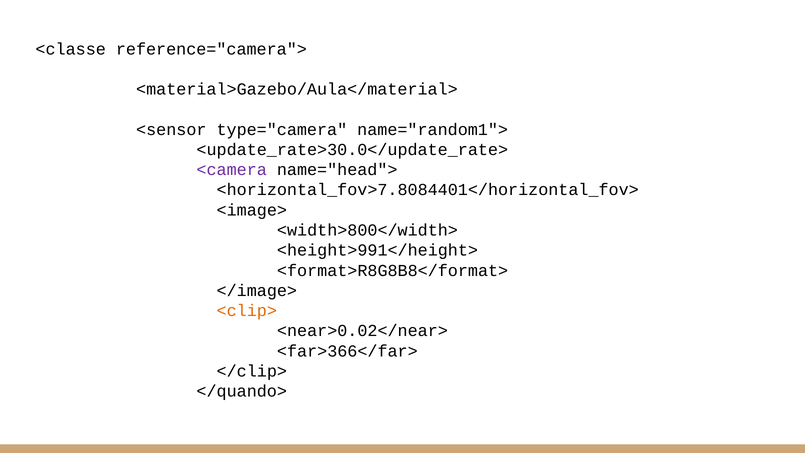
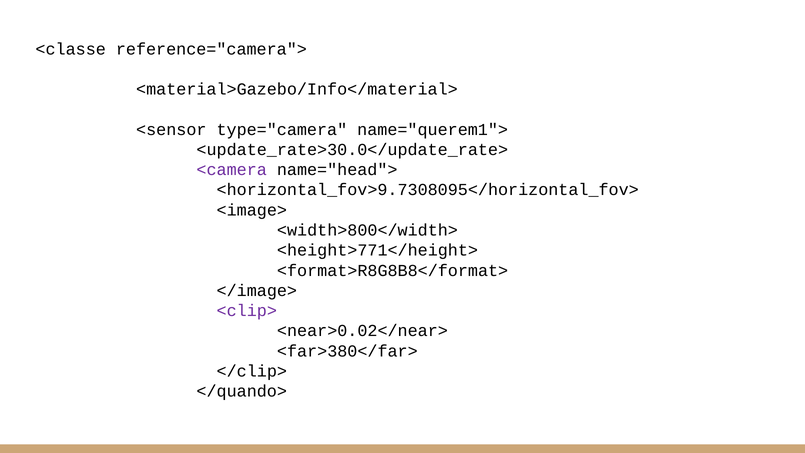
<material>Gazebo/Aula</material>: <material>Gazebo/Aula</material> -> <material>Gazebo/Info</material>
name="random1">: name="random1"> -> name="querem1">
<horizontal_fov>7.8084401</horizontal_fov>: <horizontal_fov>7.8084401</horizontal_fov> -> <horizontal_fov>9.7308095</horizontal_fov>
<height>991</height>: <height>991</height> -> <height>771</height>
<clip> colour: orange -> purple
<far>366</far>: <far>366</far> -> <far>380</far>
